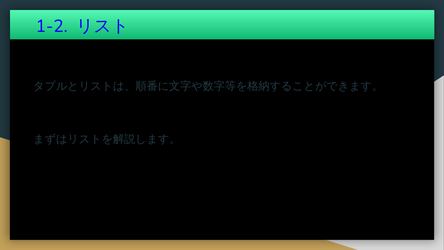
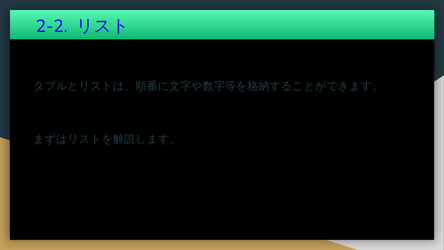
1-2: 1-2 -> 2-2
